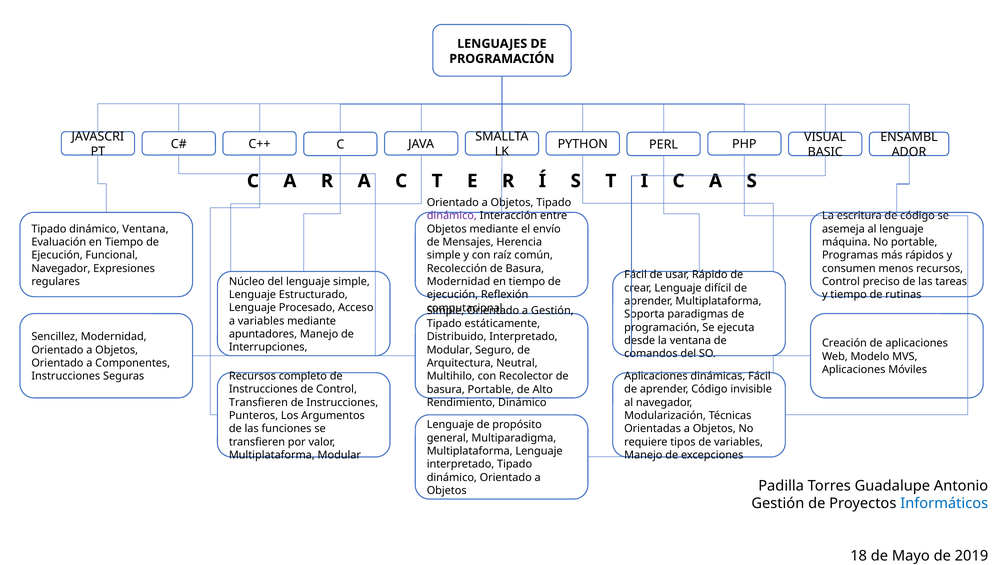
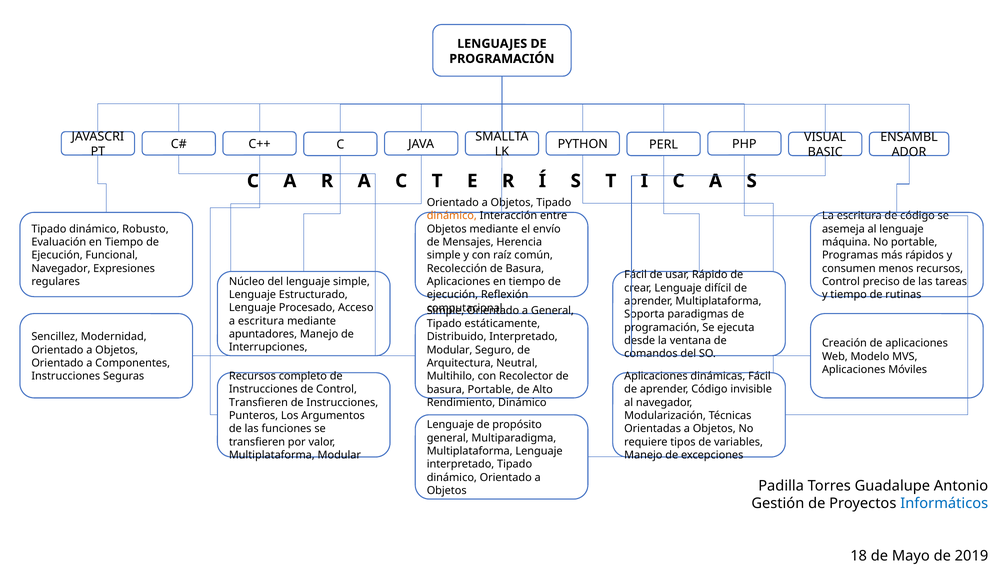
dinámico at (452, 216) colour: purple -> orange
dinámico Ventana: Ventana -> Robusto
Modernidad at (459, 281): Modernidad -> Aplicaciones
a Gestión: Gestión -> General
a variables: variables -> escritura
